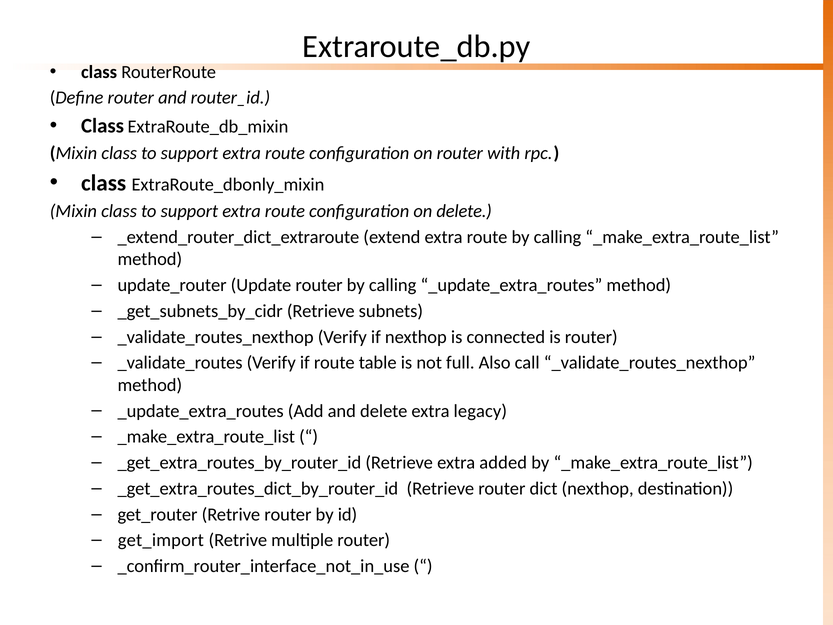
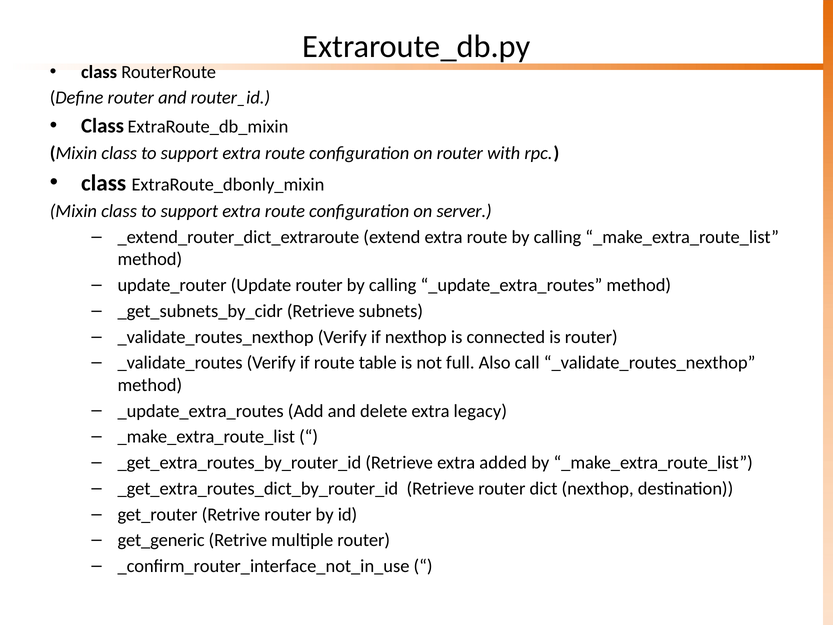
on delete: delete -> server
get_import: get_import -> get_generic
